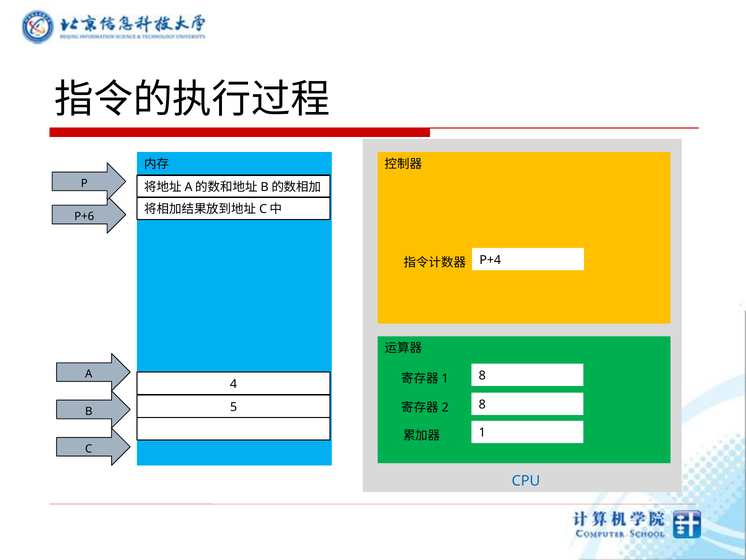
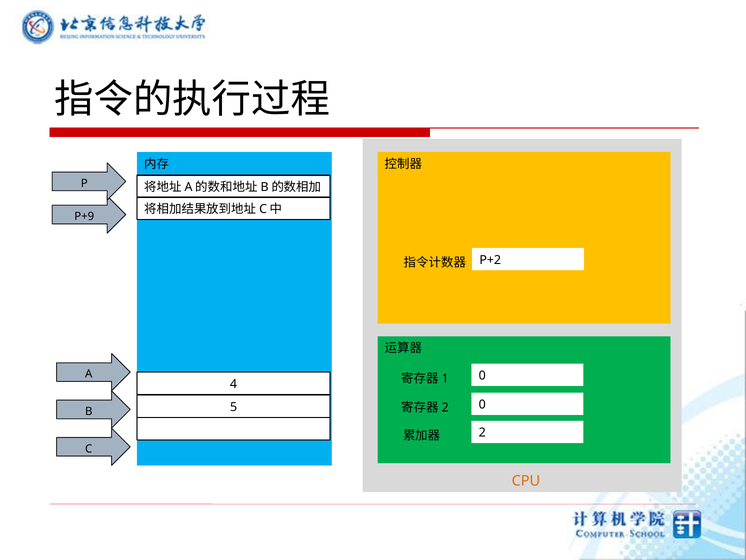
P+6: P+6 -> P+9
P+4: P+4 -> P+2
8 at (482, 375): 8 -> 0
8 at (482, 404): 8 -> 0
1: 1 -> 2
CPU colour: blue -> orange
